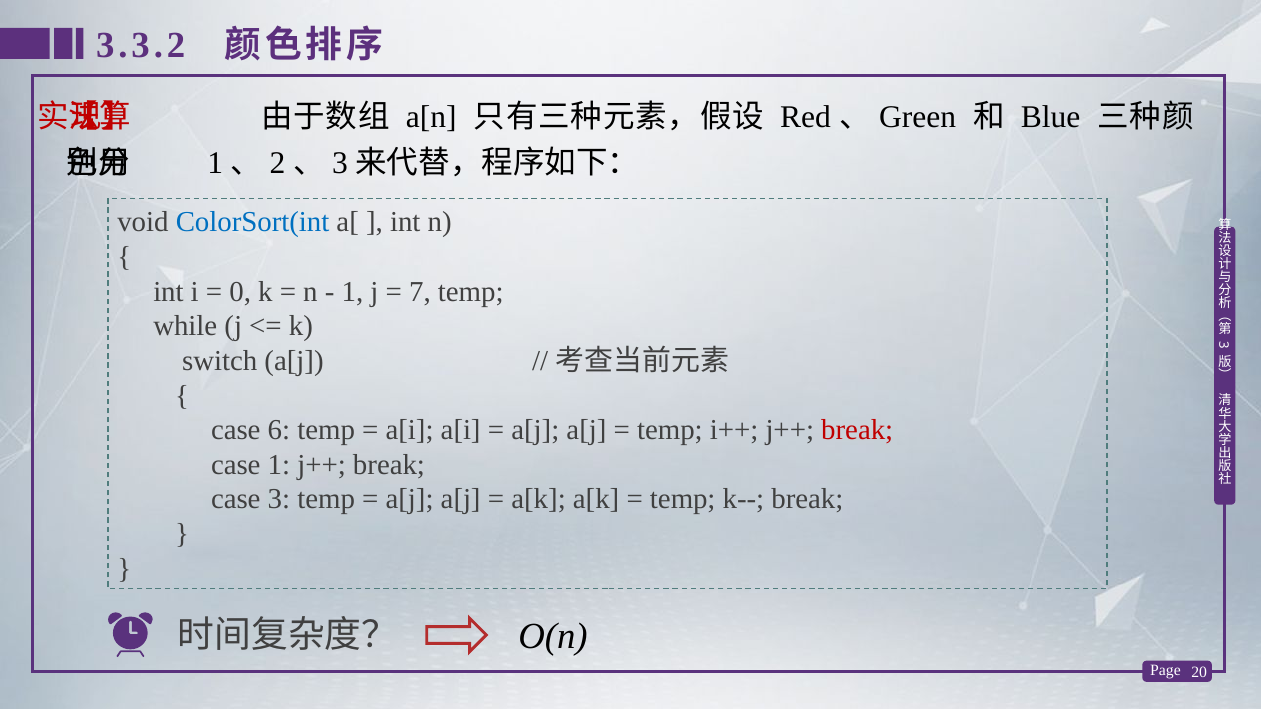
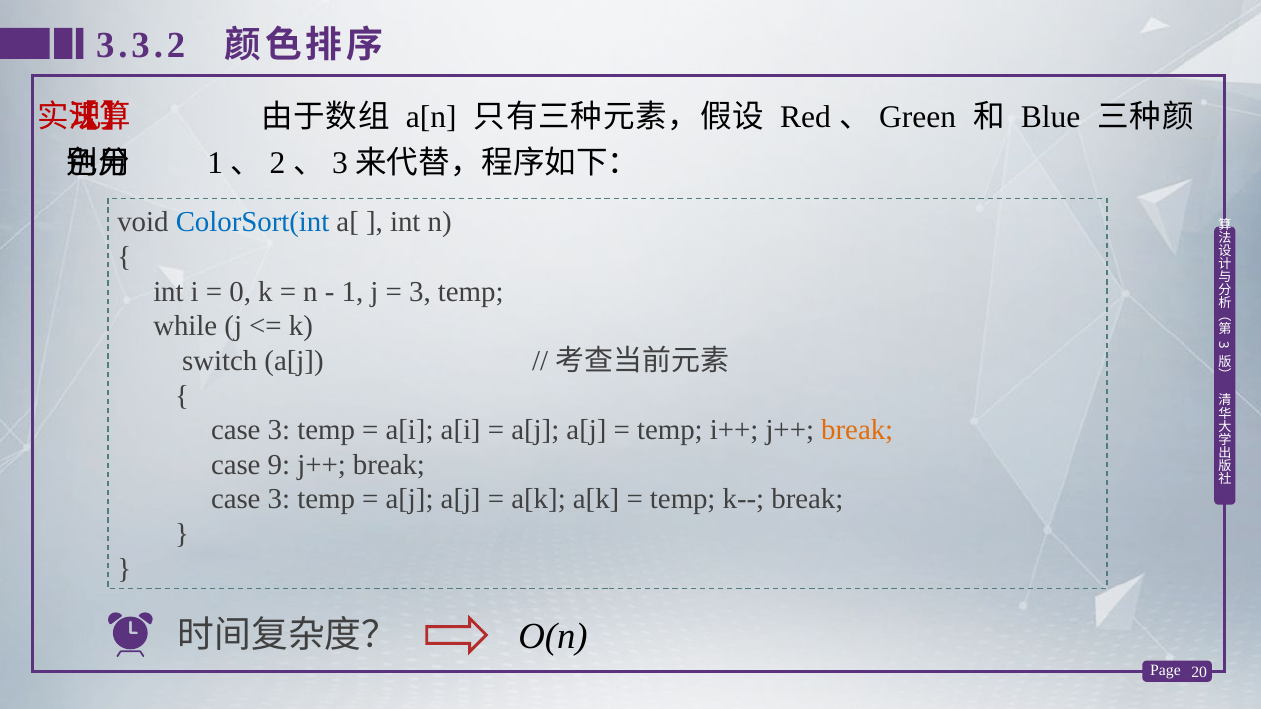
7 at (420, 292): 7 -> 3
6 at (279, 430): 6 -> 3
break at (857, 430) colour: red -> orange
case 1: 1 -> 9
